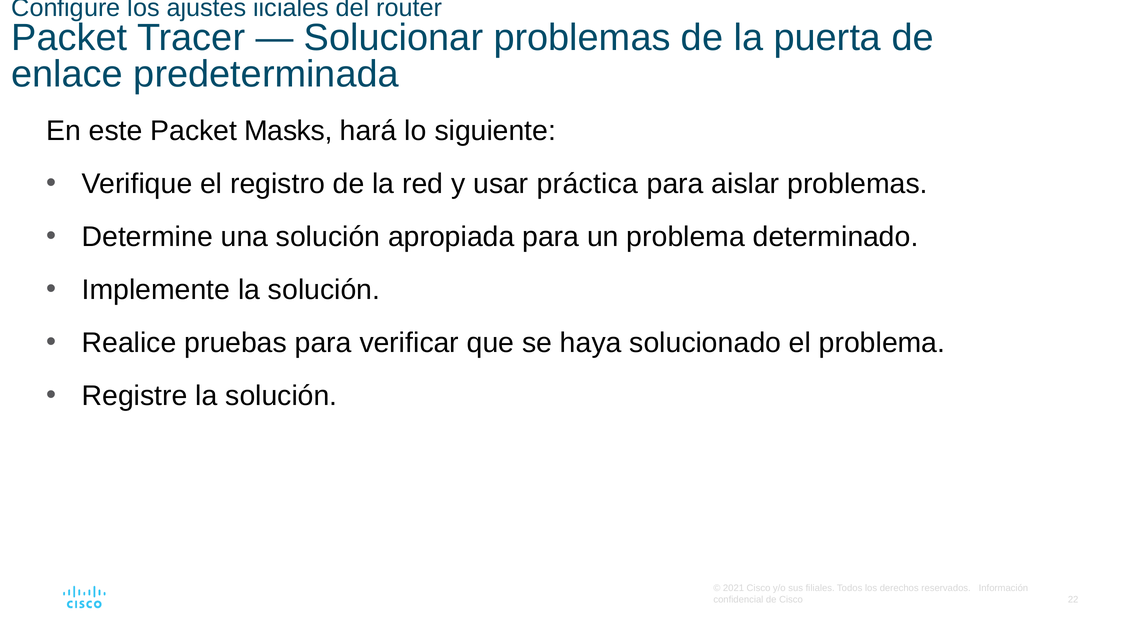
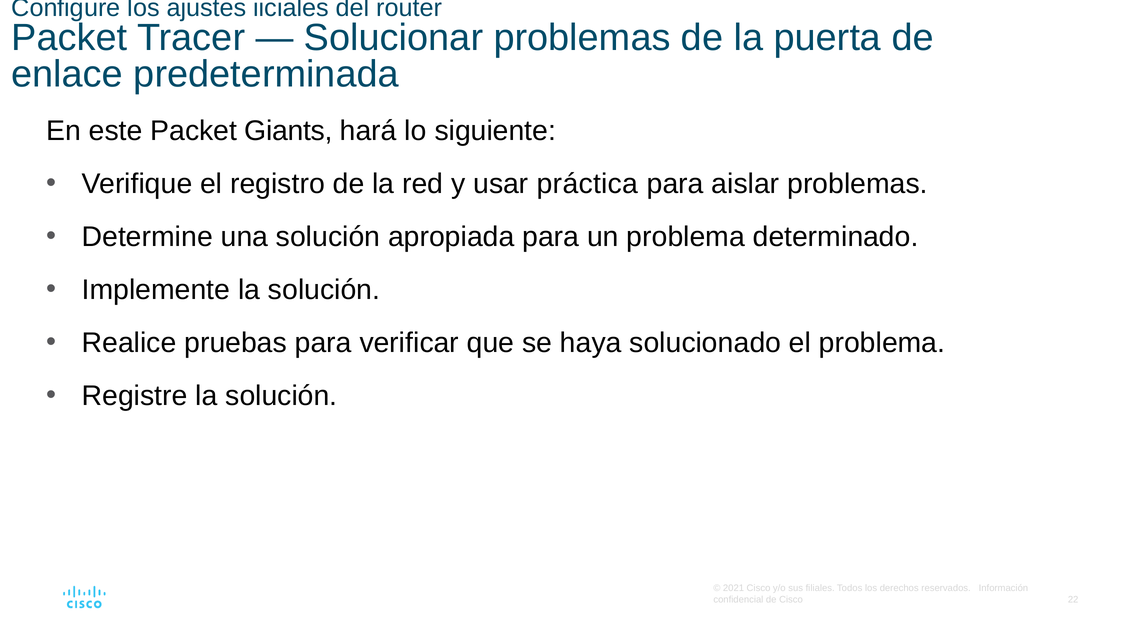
Masks: Masks -> Giants
